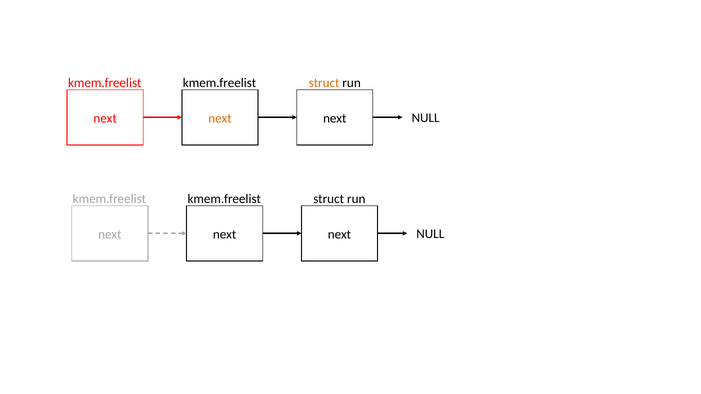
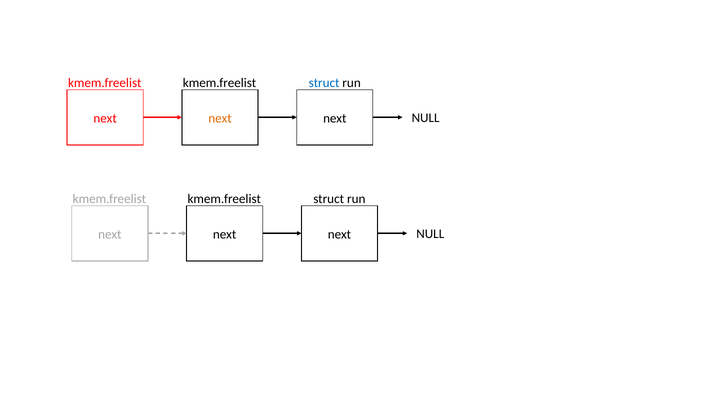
struct at (324, 83) colour: orange -> blue
